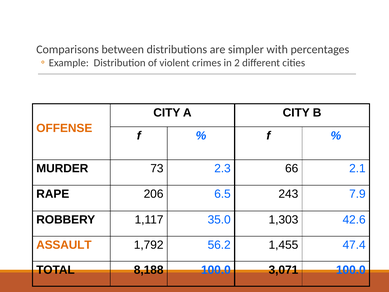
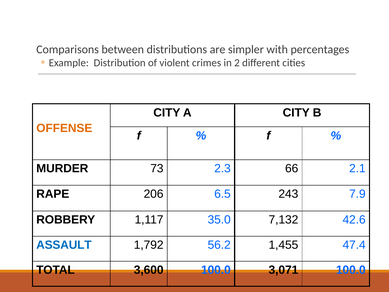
1,303: 1,303 -> 7,132
ASSAULT colour: orange -> blue
8,188: 8,188 -> 3,600
